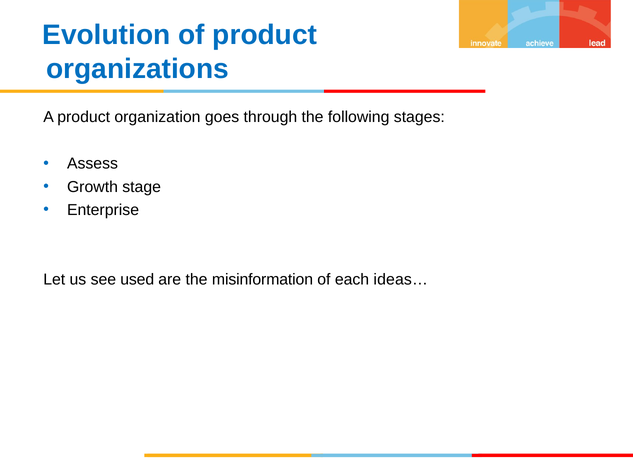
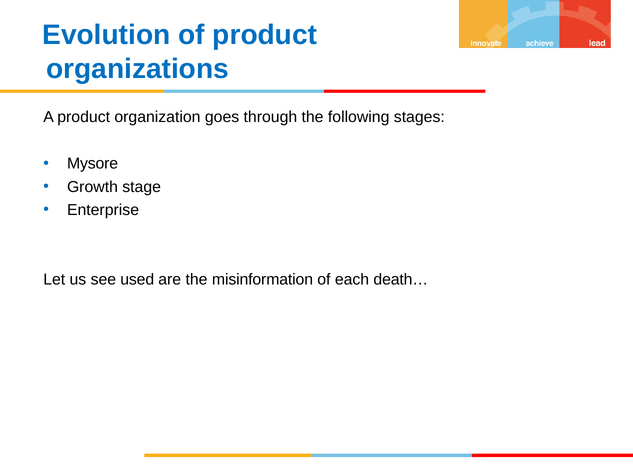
Assess: Assess -> Mysore
ideas…: ideas… -> death…
